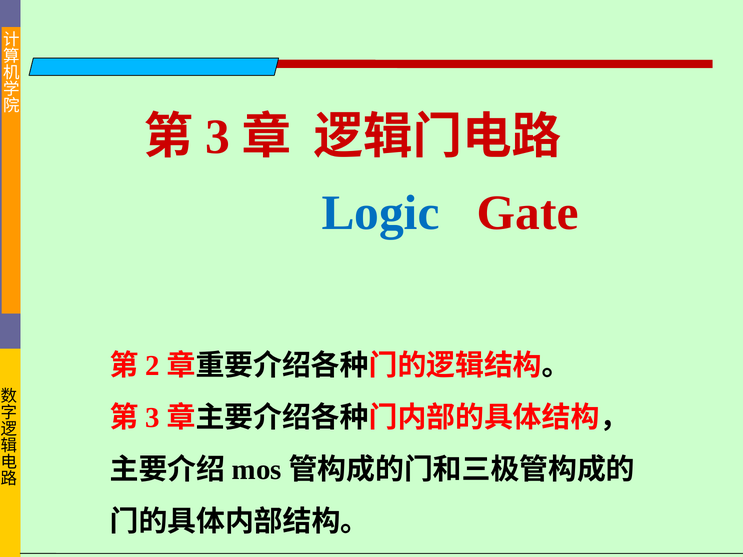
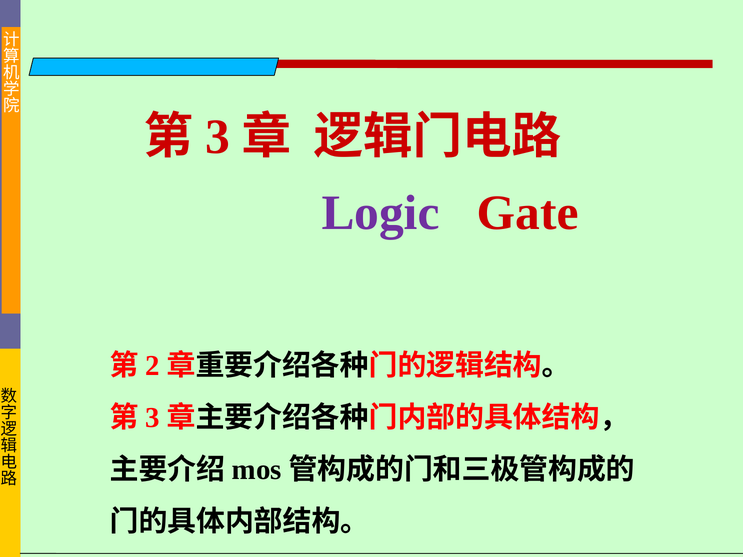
Logic colour: blue -> purple
